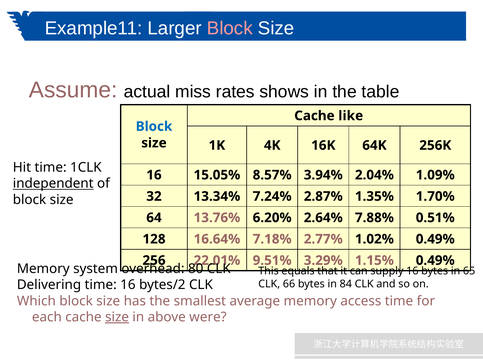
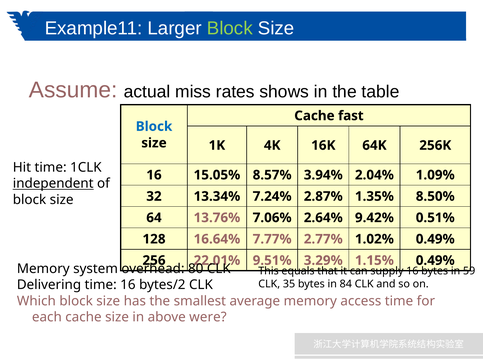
Block at (230, 28) colour: pink -> light green
like: like -> fast
1.70%: 1.70% -> 8.50%
6.20%: 6.20% -> 7.06%
7.88%: 7.88% -> 9.42%
7.18%: 7.18% -> 7.77%
65: 65 -> 59
66: 66 -> 35
size at (117, 317) underline: present -> none
